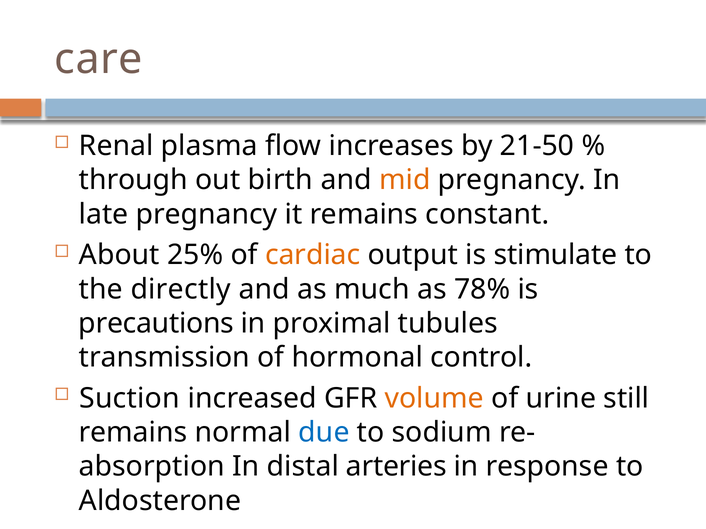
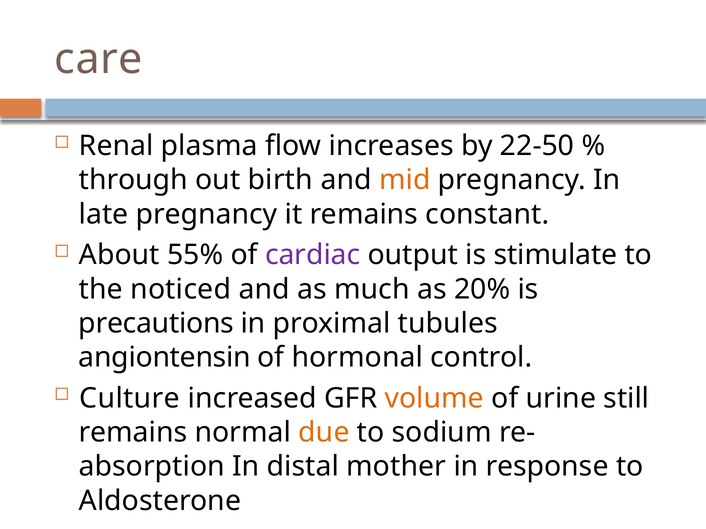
21-50: 21-50 -> 22-50
25%: 25% -> 55%
cardiac colour: orange -> purple
directly: directly -> noticed
78%: 78% -> 20%
transmission: transmission -> angiontensin
Suction: Suction -> Culture
due colour: blue -> orange
arteries: arteries -> mother
